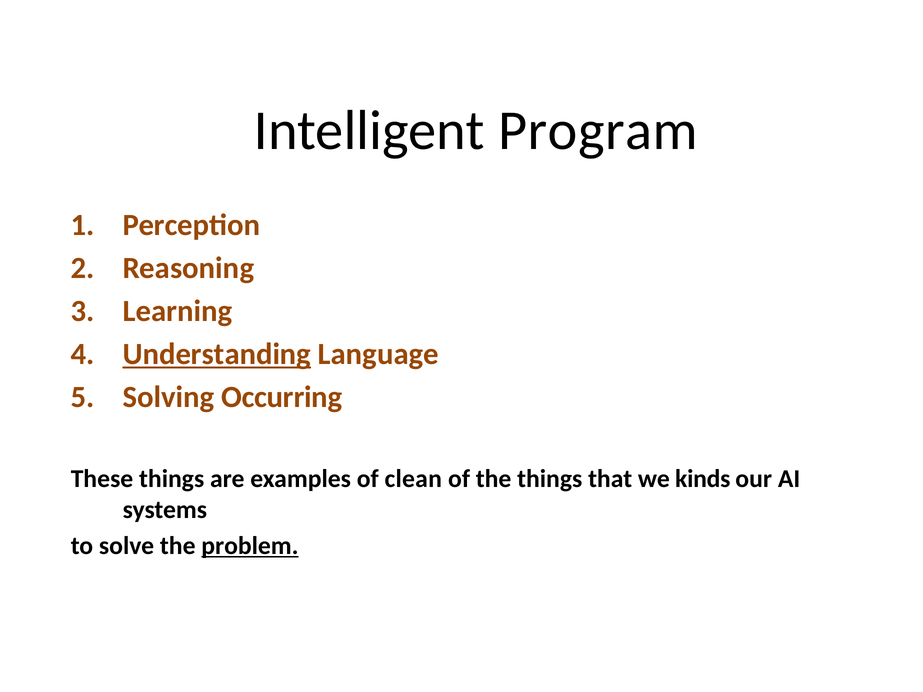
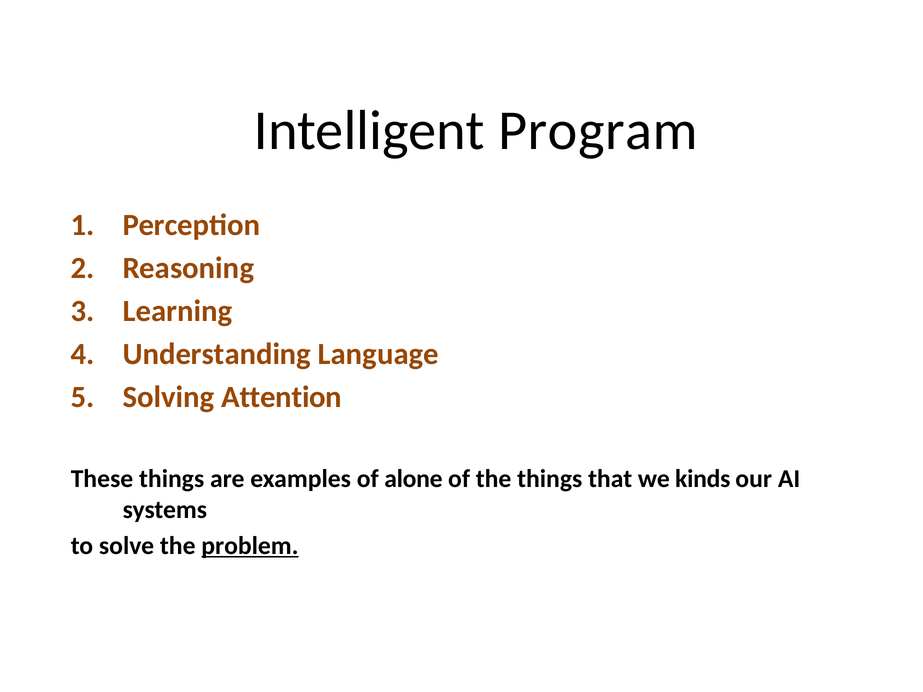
Understanding underline: present -> none
Occurring: Occurring -> Attention
clean: clean -> alone
